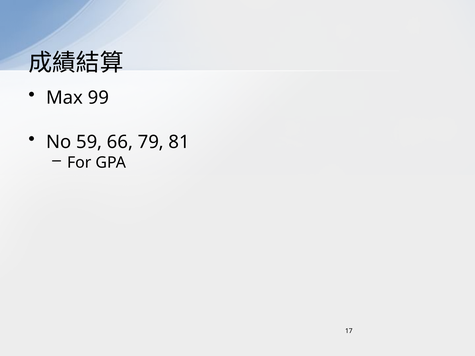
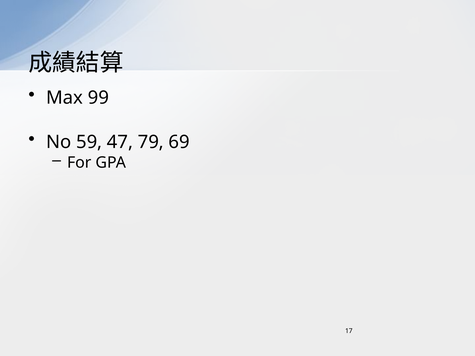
66: 66 -> 47
81: 81 -> 69
